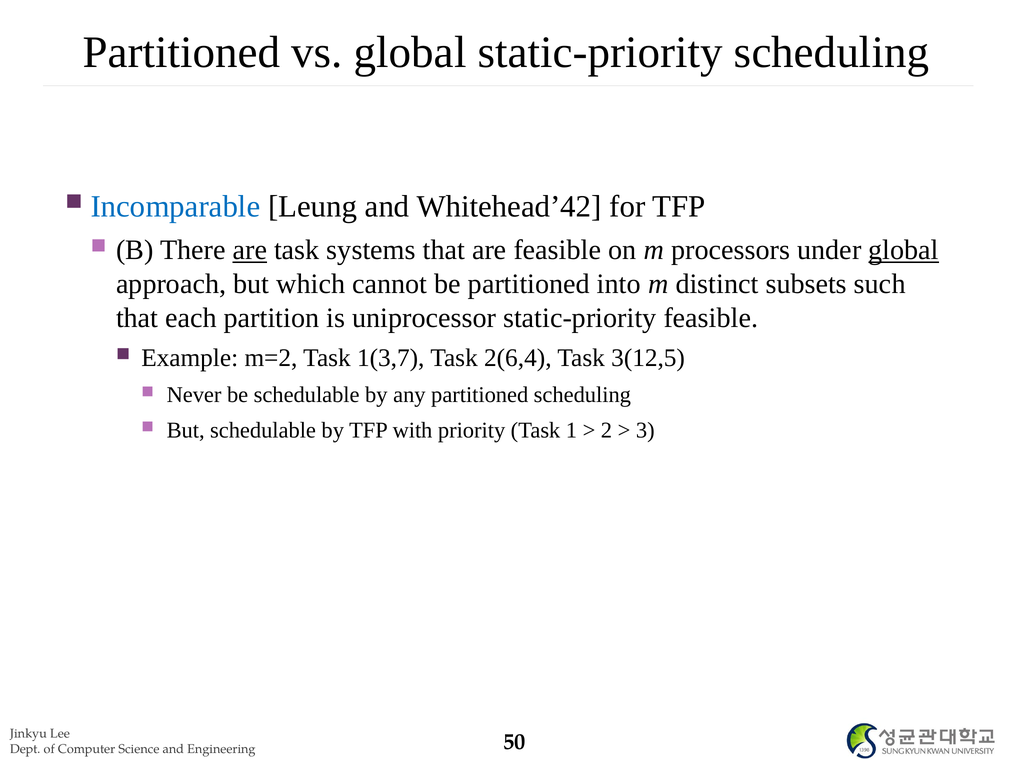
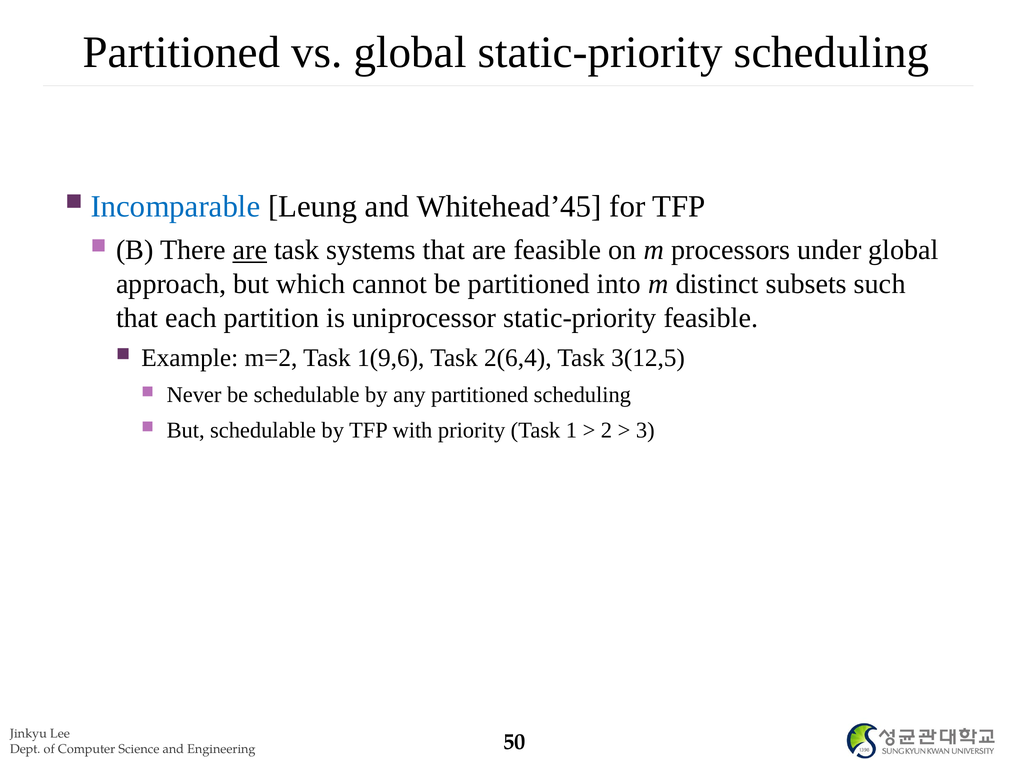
Whitehead’42: Whitehead’42 -> Whitehead’45
global at (904, 250) underline: present -> none
1(3,7: 1(3,7 -> 1(9,6
